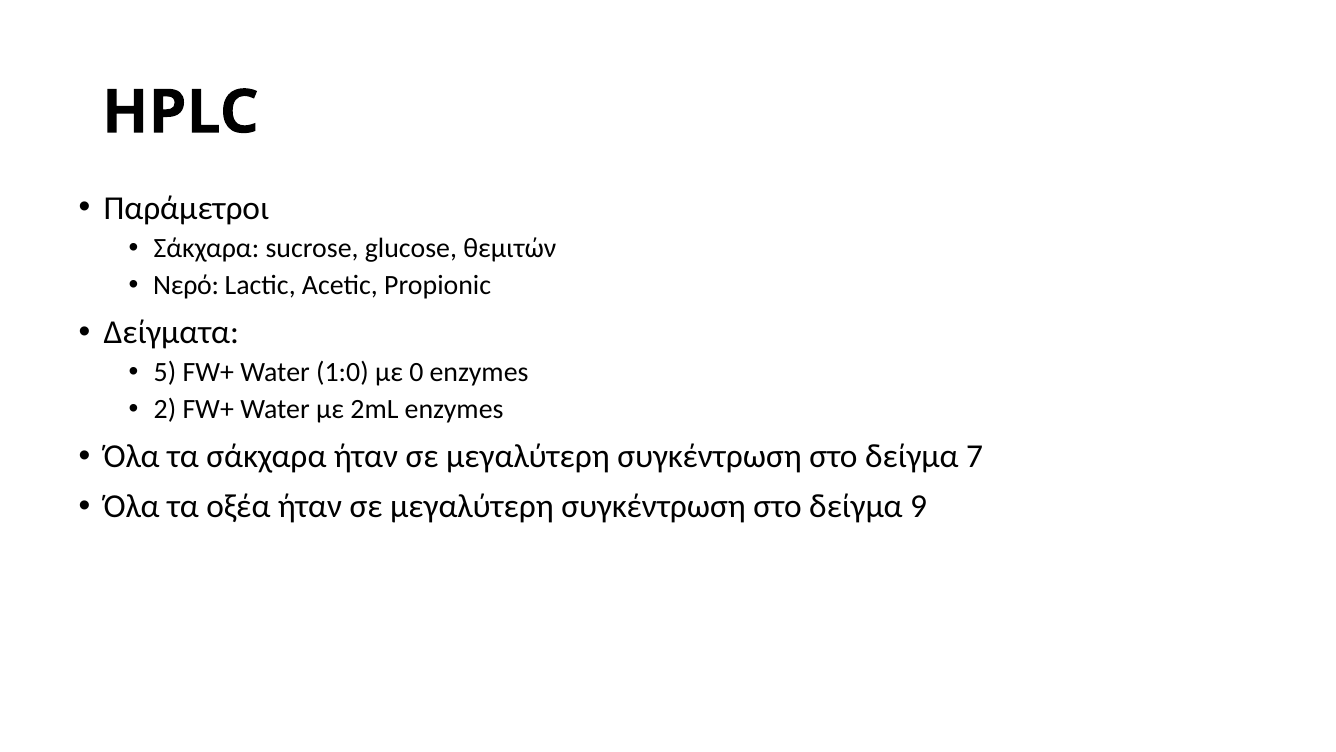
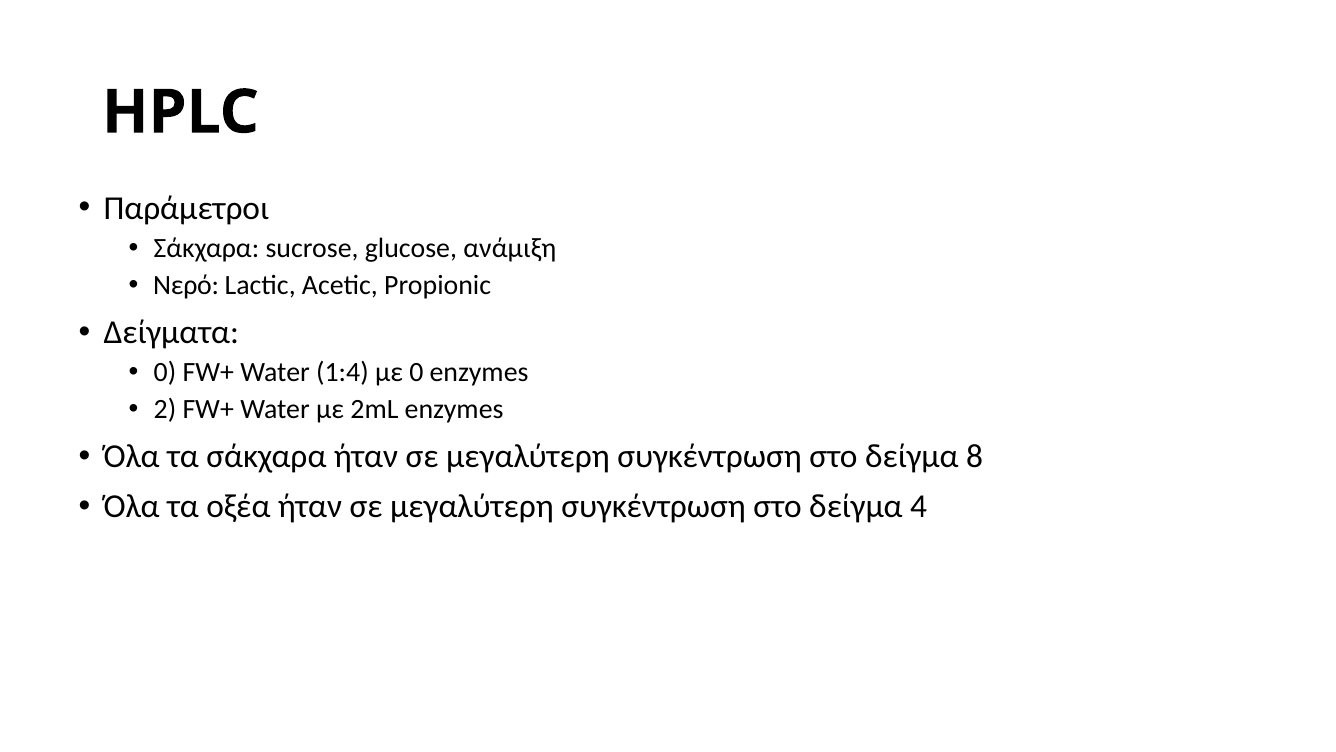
θεμιτών: θεμιτών -> ανάμιξη
5 at (165, 372): 5 -> 0
1:0: 1:0 -> 1:4
7: 7 -> 8
9: 9 -> 4
